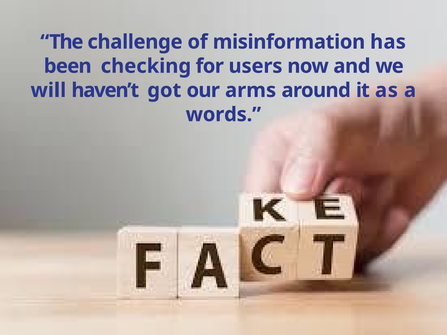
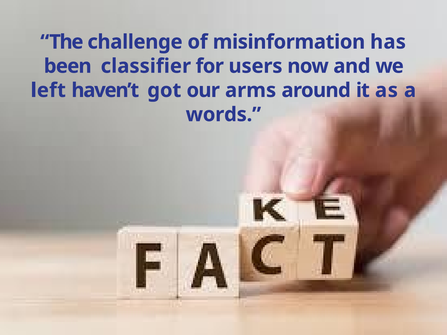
checking: checking -> classifier
will: will -> left
